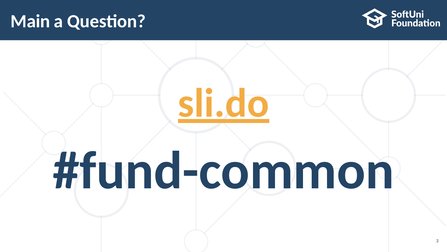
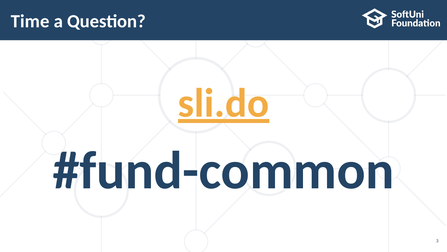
Main: Main -> Time
